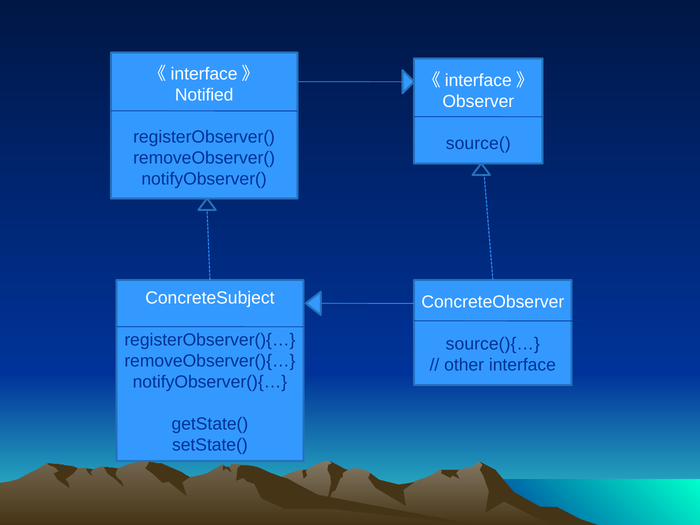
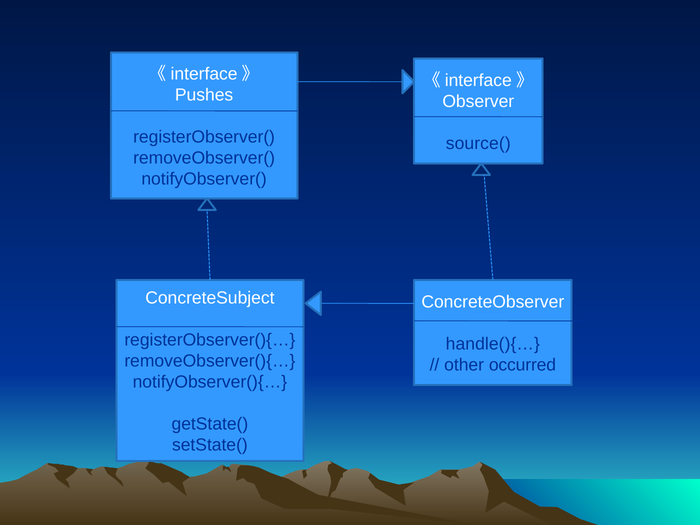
Notified: Notified -> Pushes
source(){…: source(){… -> handle(){…
interface: interface -> occurred
